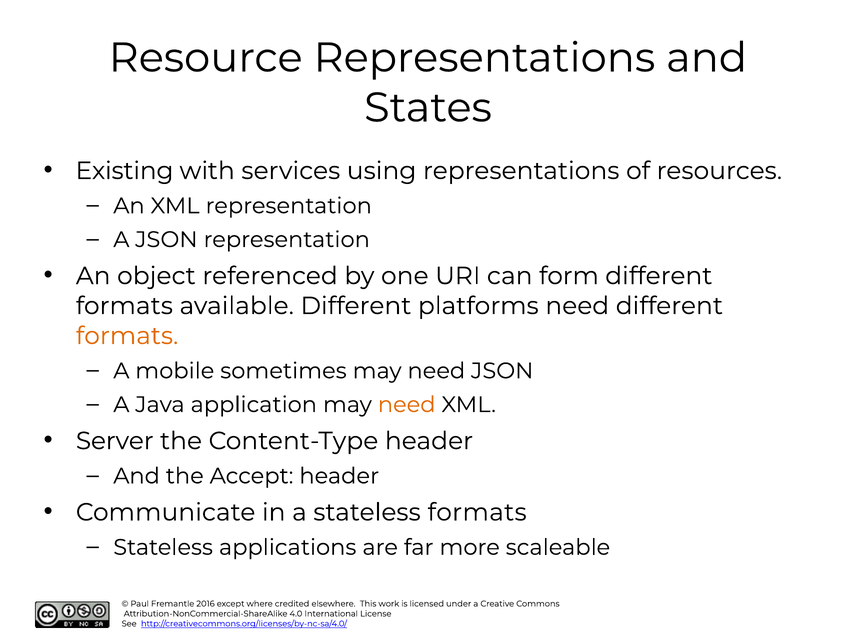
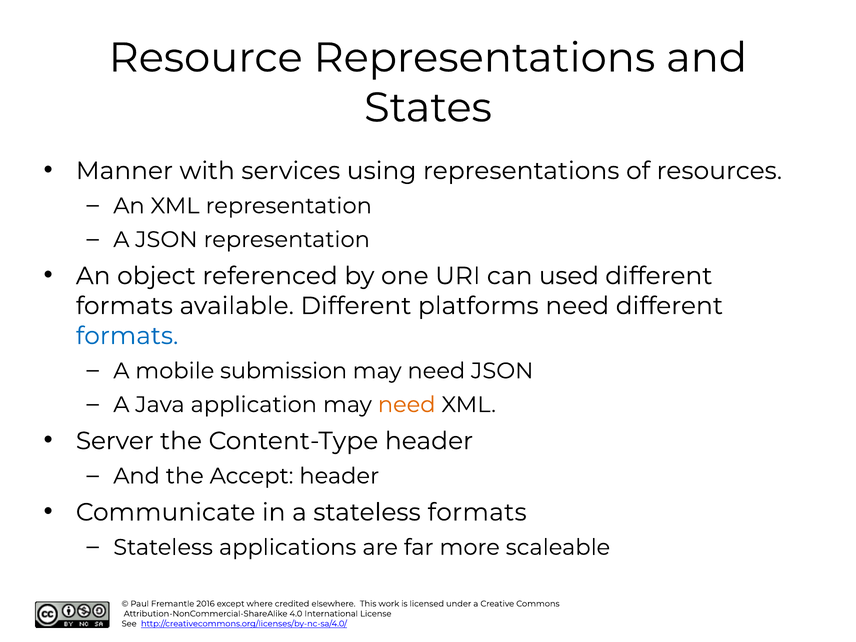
Existing: Existing -> Manner
form: form -> used
formats at (127, 336) colour: orange -> blue
sometimes: sometimes -> submission
